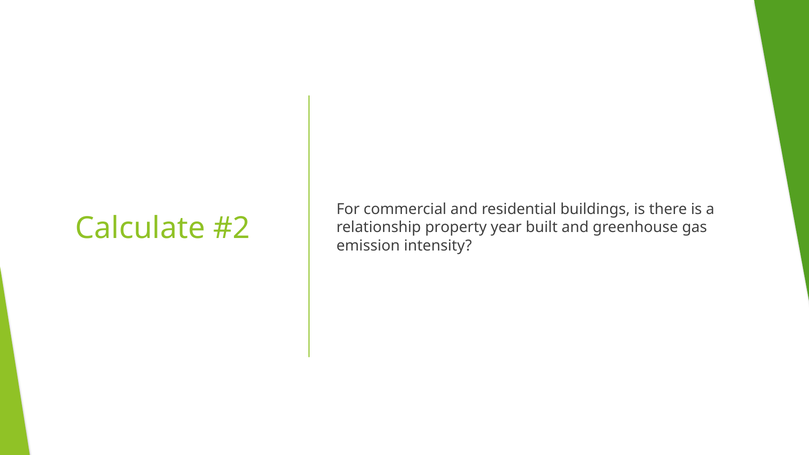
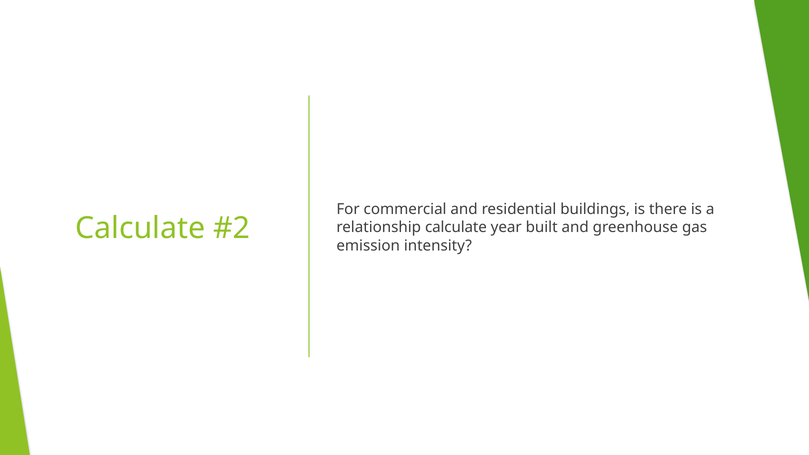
relationship property: property -> calculate
